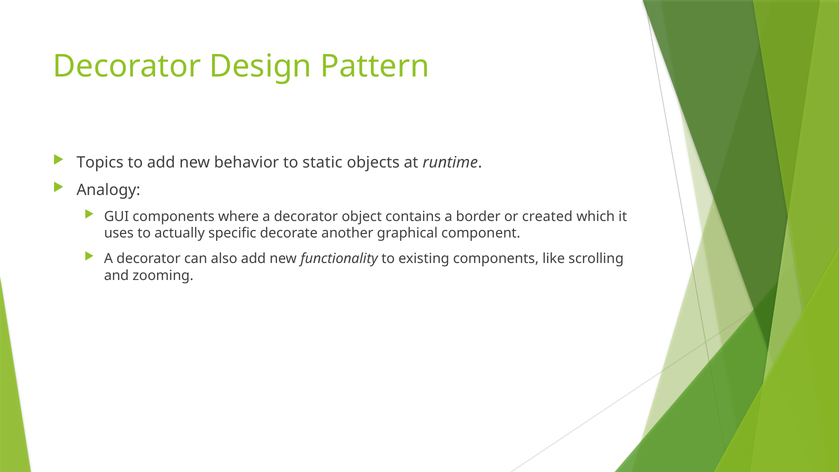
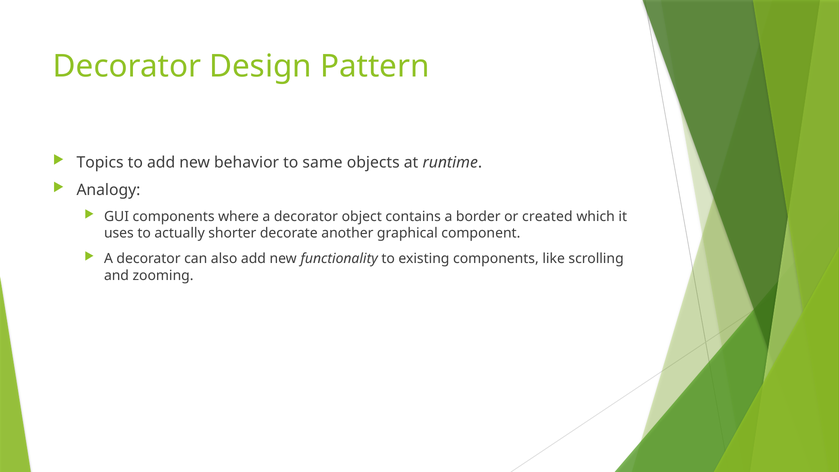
static: static -> same
specific: specific -> shorter
